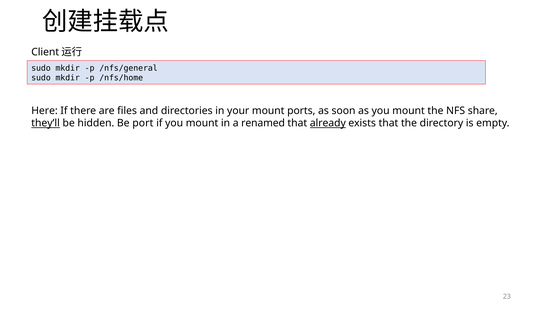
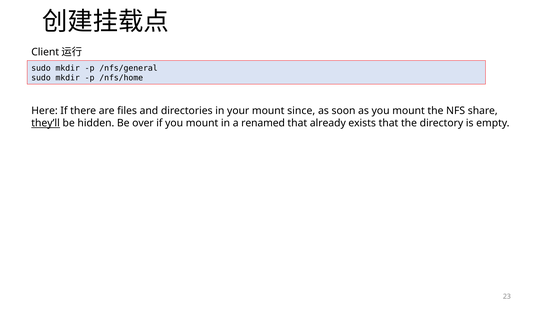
ports: ports -> since
port: port -> over
already underline: present -> none
